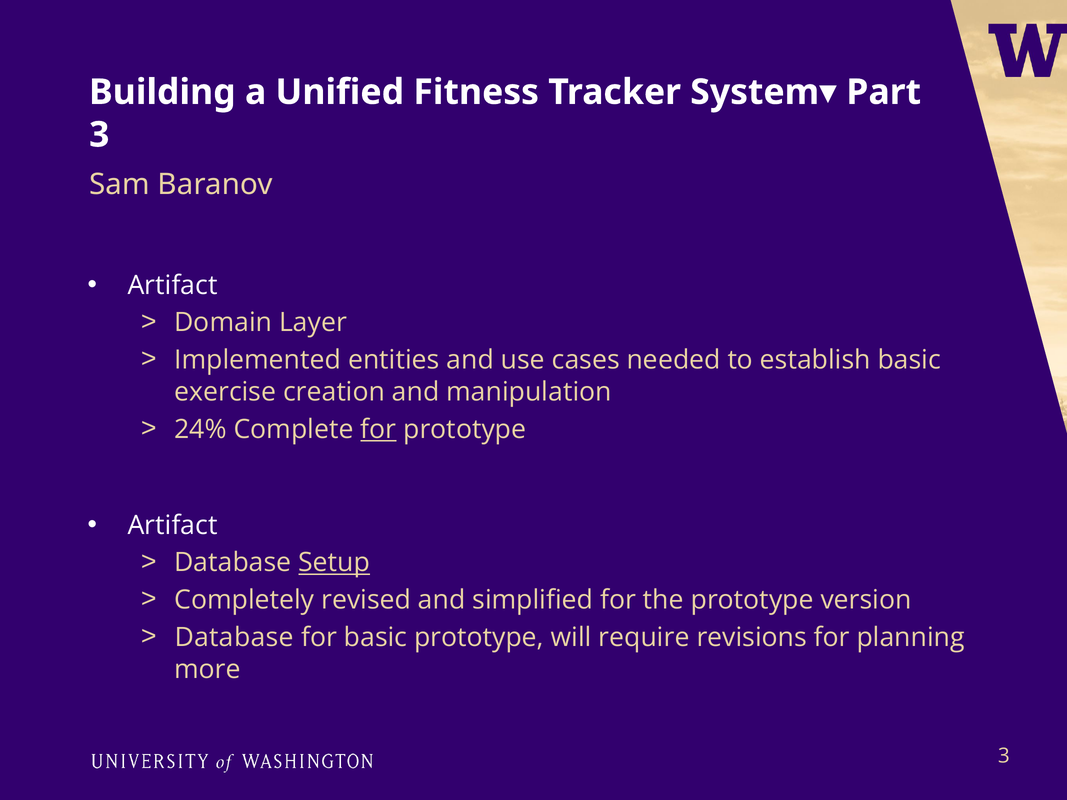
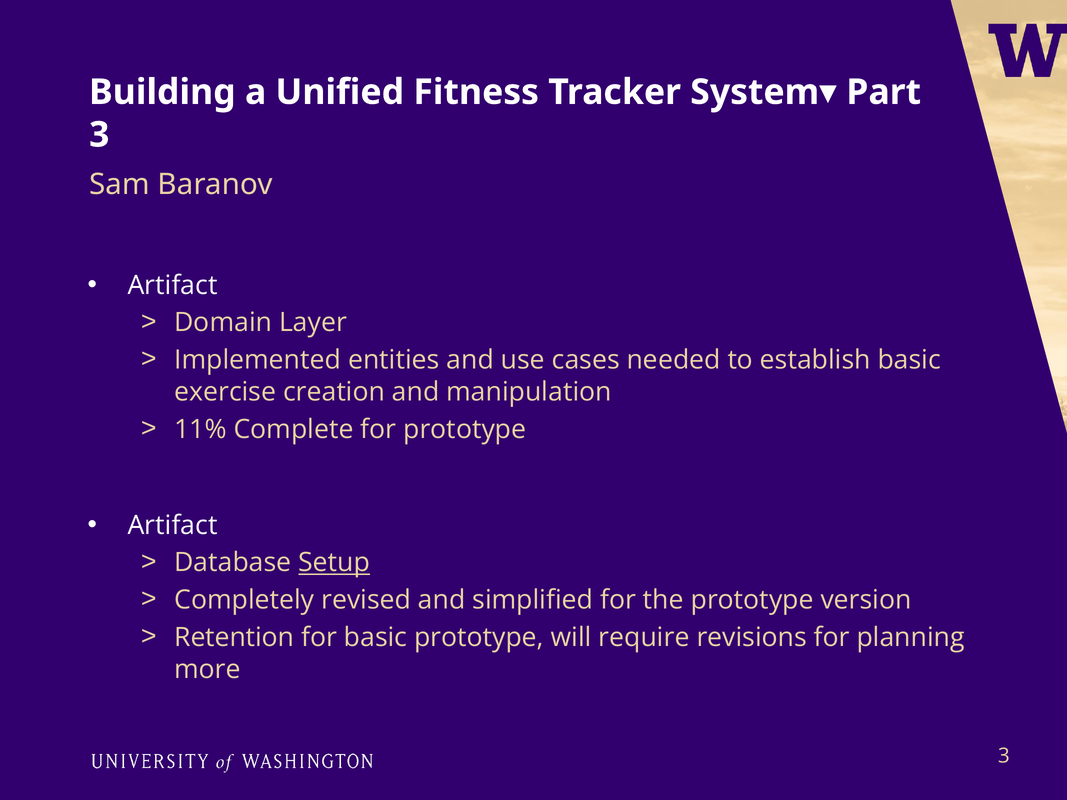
24%: 24% -> 11%
for at (378, 429) underline: present -> none
Database at (234, 638): Database -> Retention
